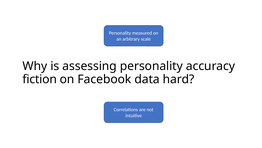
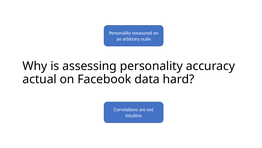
fiction: fiction -> actual
